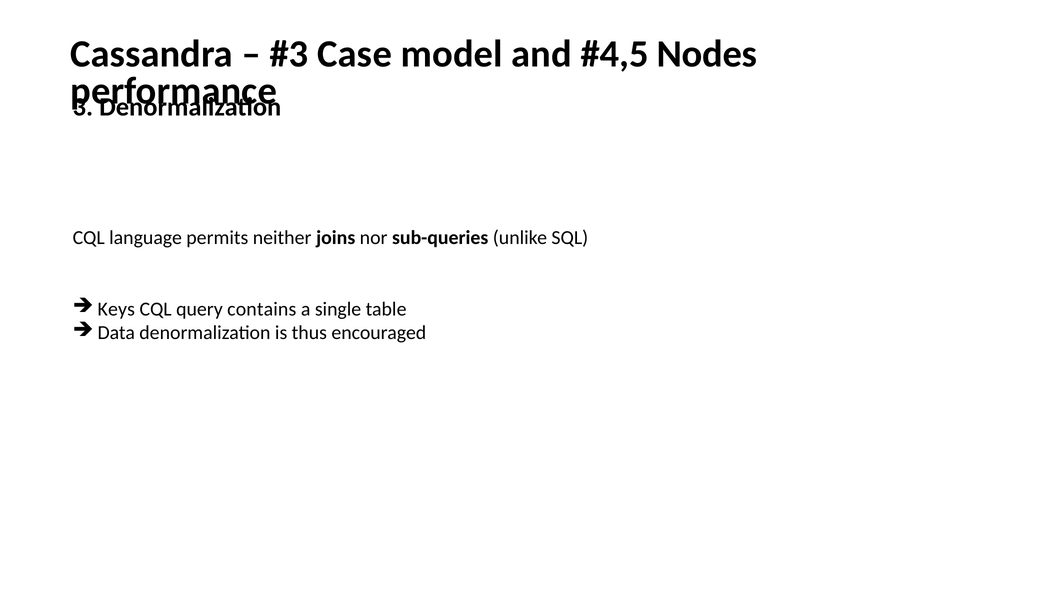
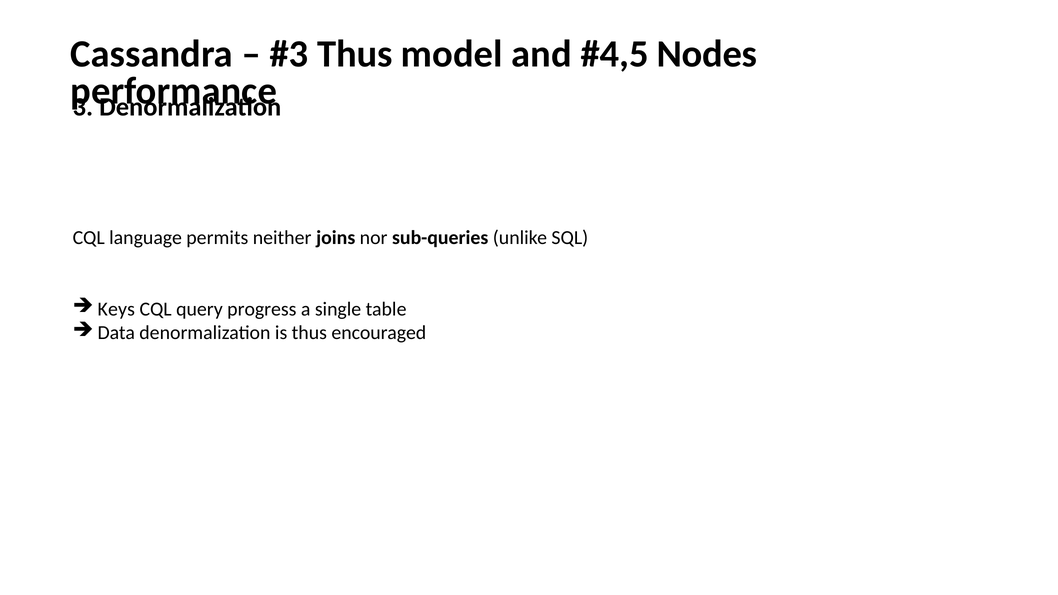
Case at (355, 54): Case -> Thus
contains: contains -> progress
